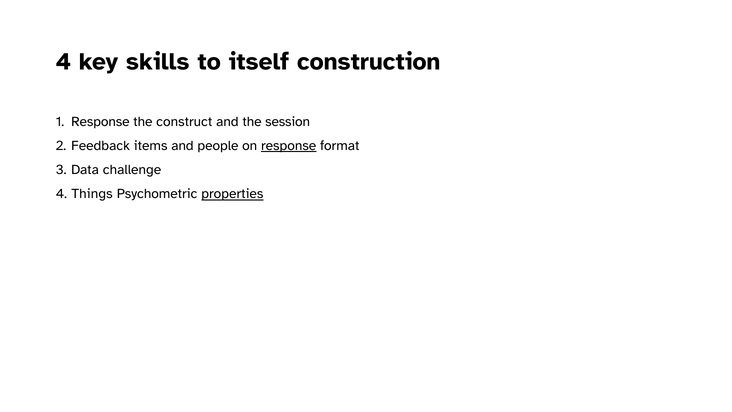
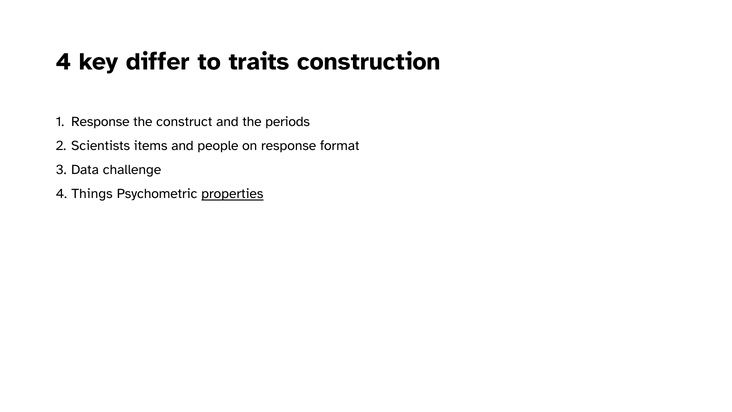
skills: skills -> differ
itself: itself -> traits
session: session -> periods
Feedback: Feedback -> Scientists
response at (289, 146) underline: present -> none
